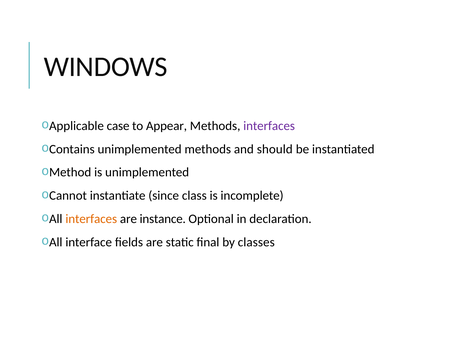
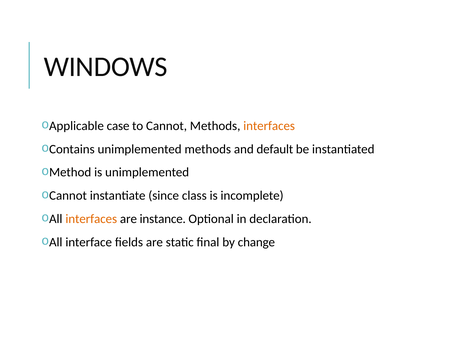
Appear: Appear -> Cannot
interfaces at (269, 126) colour: purple -> orange
should: should -> default
classes: classes -> change
